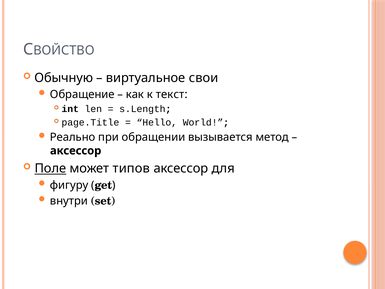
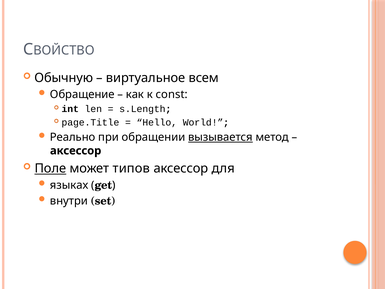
свои: свои -> всем
текст: текст -> const
вызывается underline: none -> present
фигуру: фигуру -> языках
